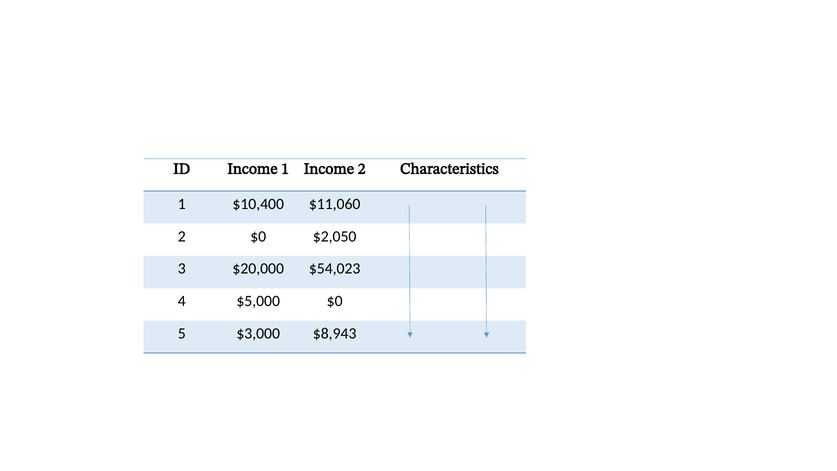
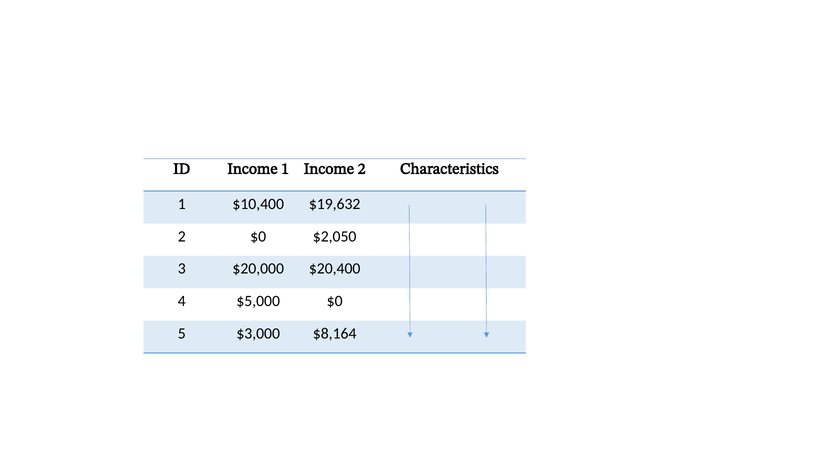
$11,060: $11,060 -> $19,632
$54,023: $54,023 -> $20,400
$8,943: $8,943 -> $8,164
